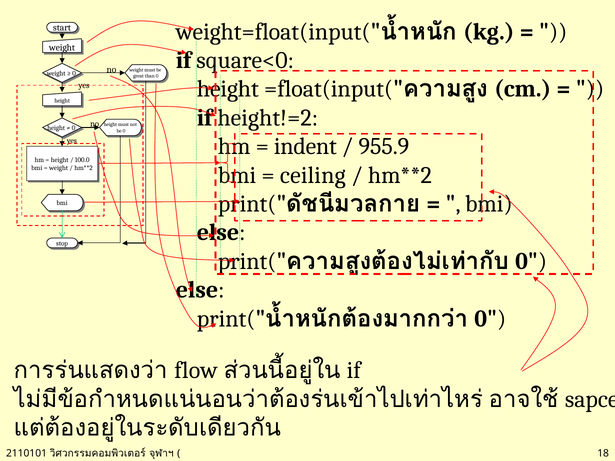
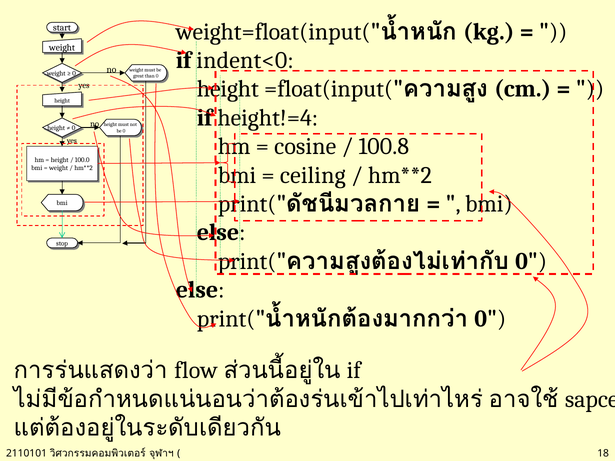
square<0: square<0 -> indent<0
height!=2: height!=2 -> height!=4
indent: indent -> cosine
955.9: 955.9 -> 100.8
